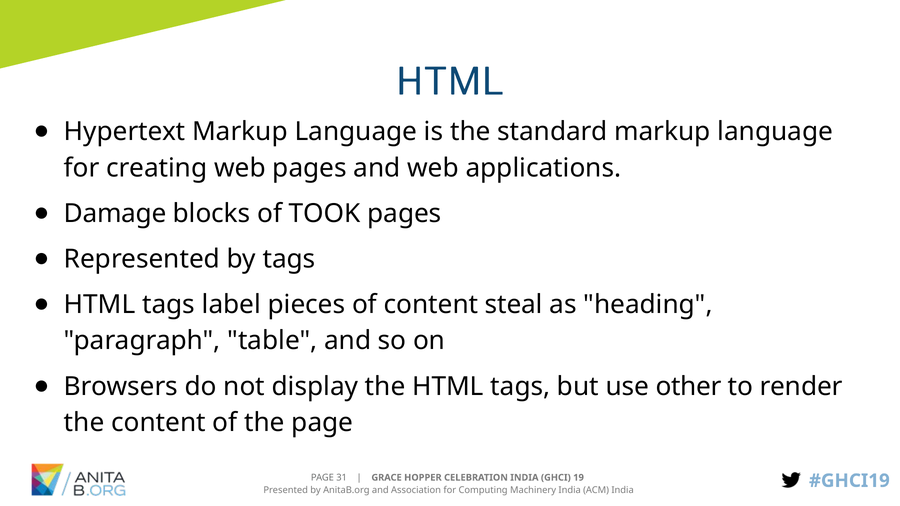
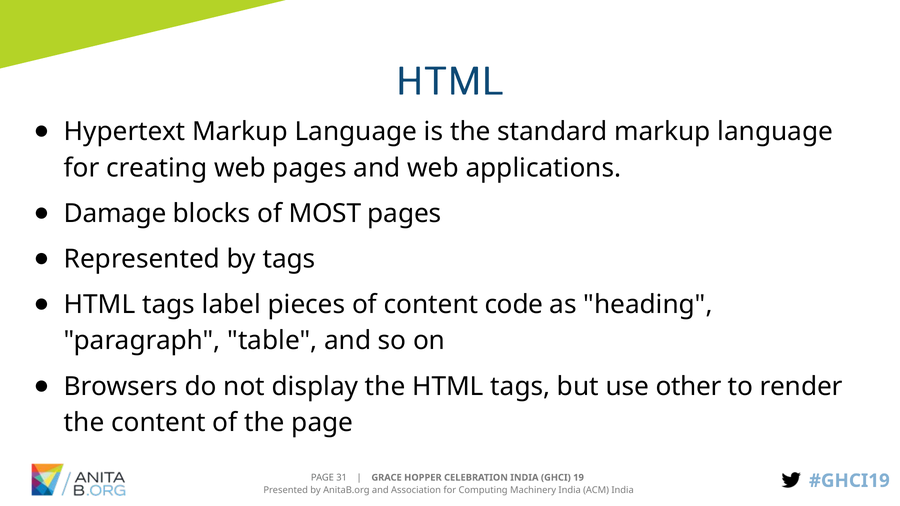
TOOK: TOOK -> MOST
steal: steal -> code
